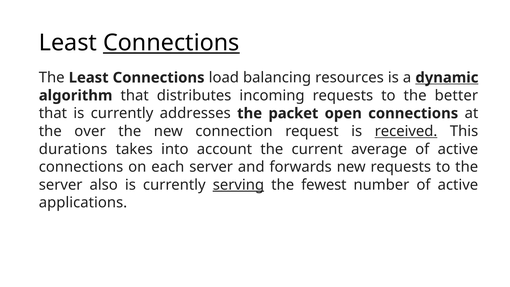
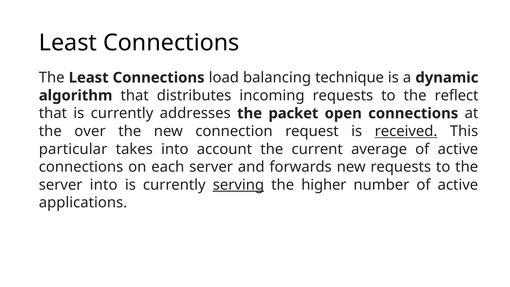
Connections at (171, 43) underline: present -> none
resources: resources -> technique
dynamic underline: present -> none
better: better -> reflect
durations: durations -> particular
server also: also -> into
fewest: fewest -> higher
